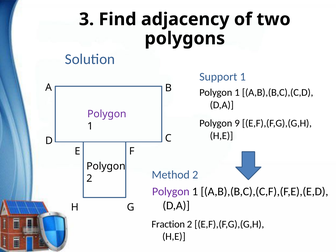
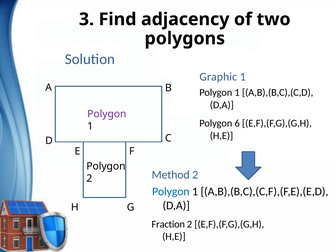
Support: Support -> Graphic
9: 9 -> 6
Polygon at (171, 191) colour: purple -> blue
